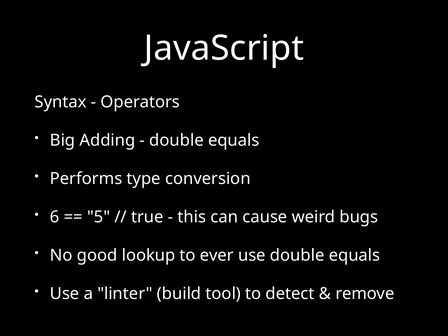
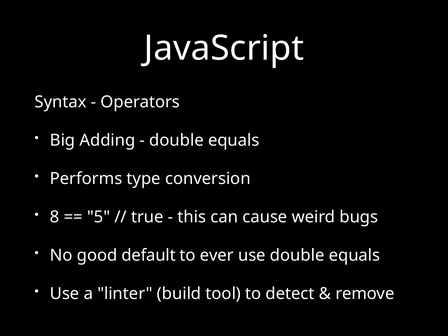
6: 6 -> 8
lookup: lookup -> default
